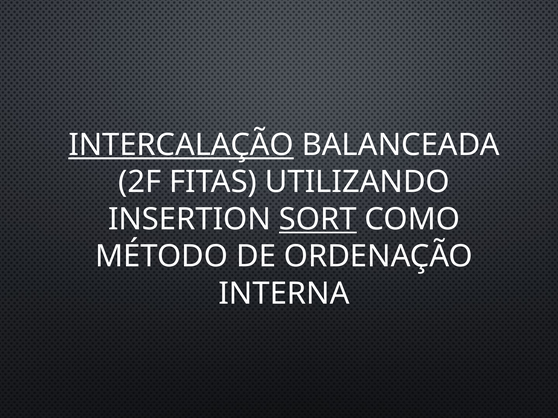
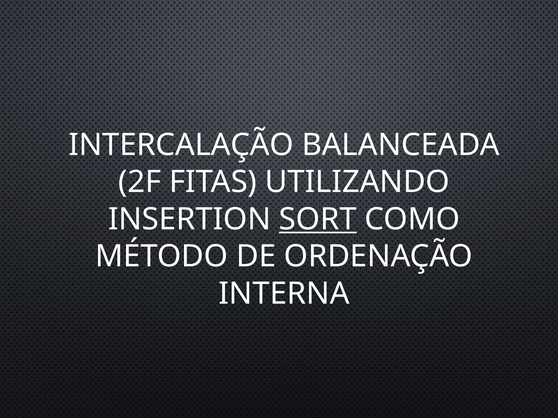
INTERCALAÇÃO underline: present -> none
